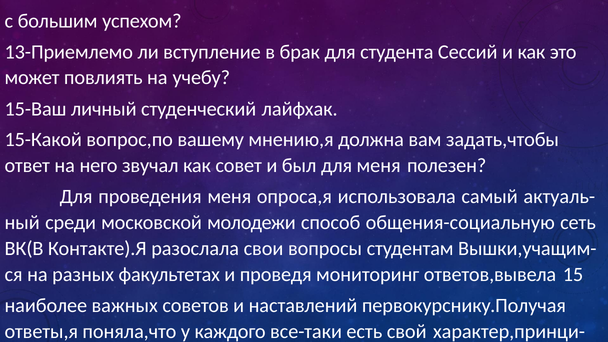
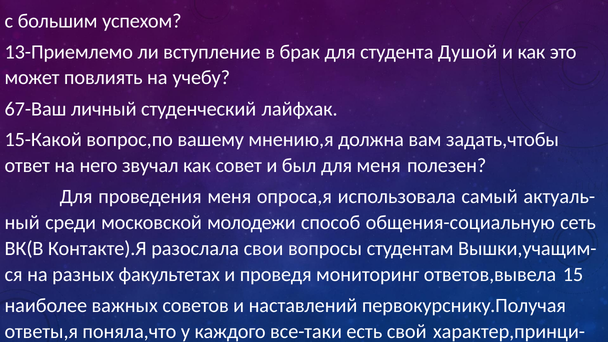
Сессий: Сессий -> Душой
15-Ваш: 15-Ваш -> 67-Ваш
